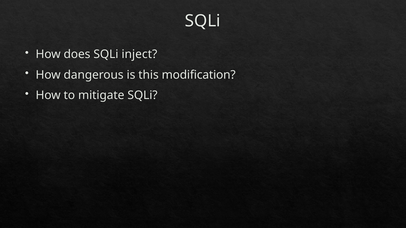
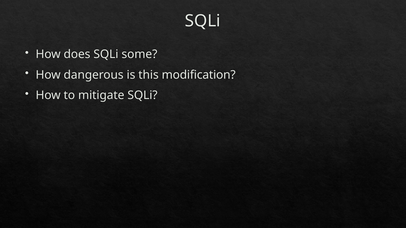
inject: inject -> some
